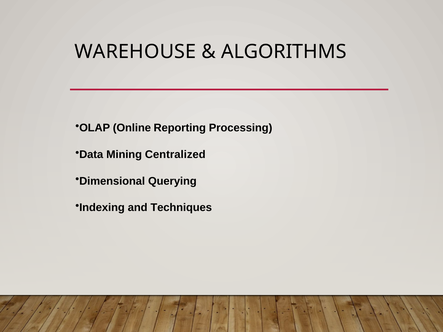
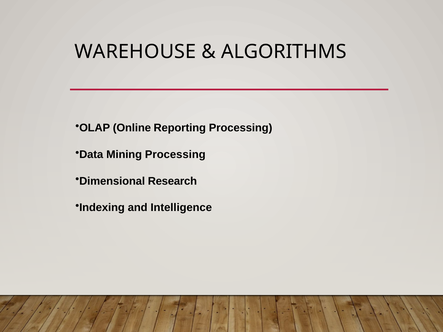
Mining Centralized: Centralized -> Processing
Querying: Querying -> Research
Techniques: Techniques -> Intelligence
